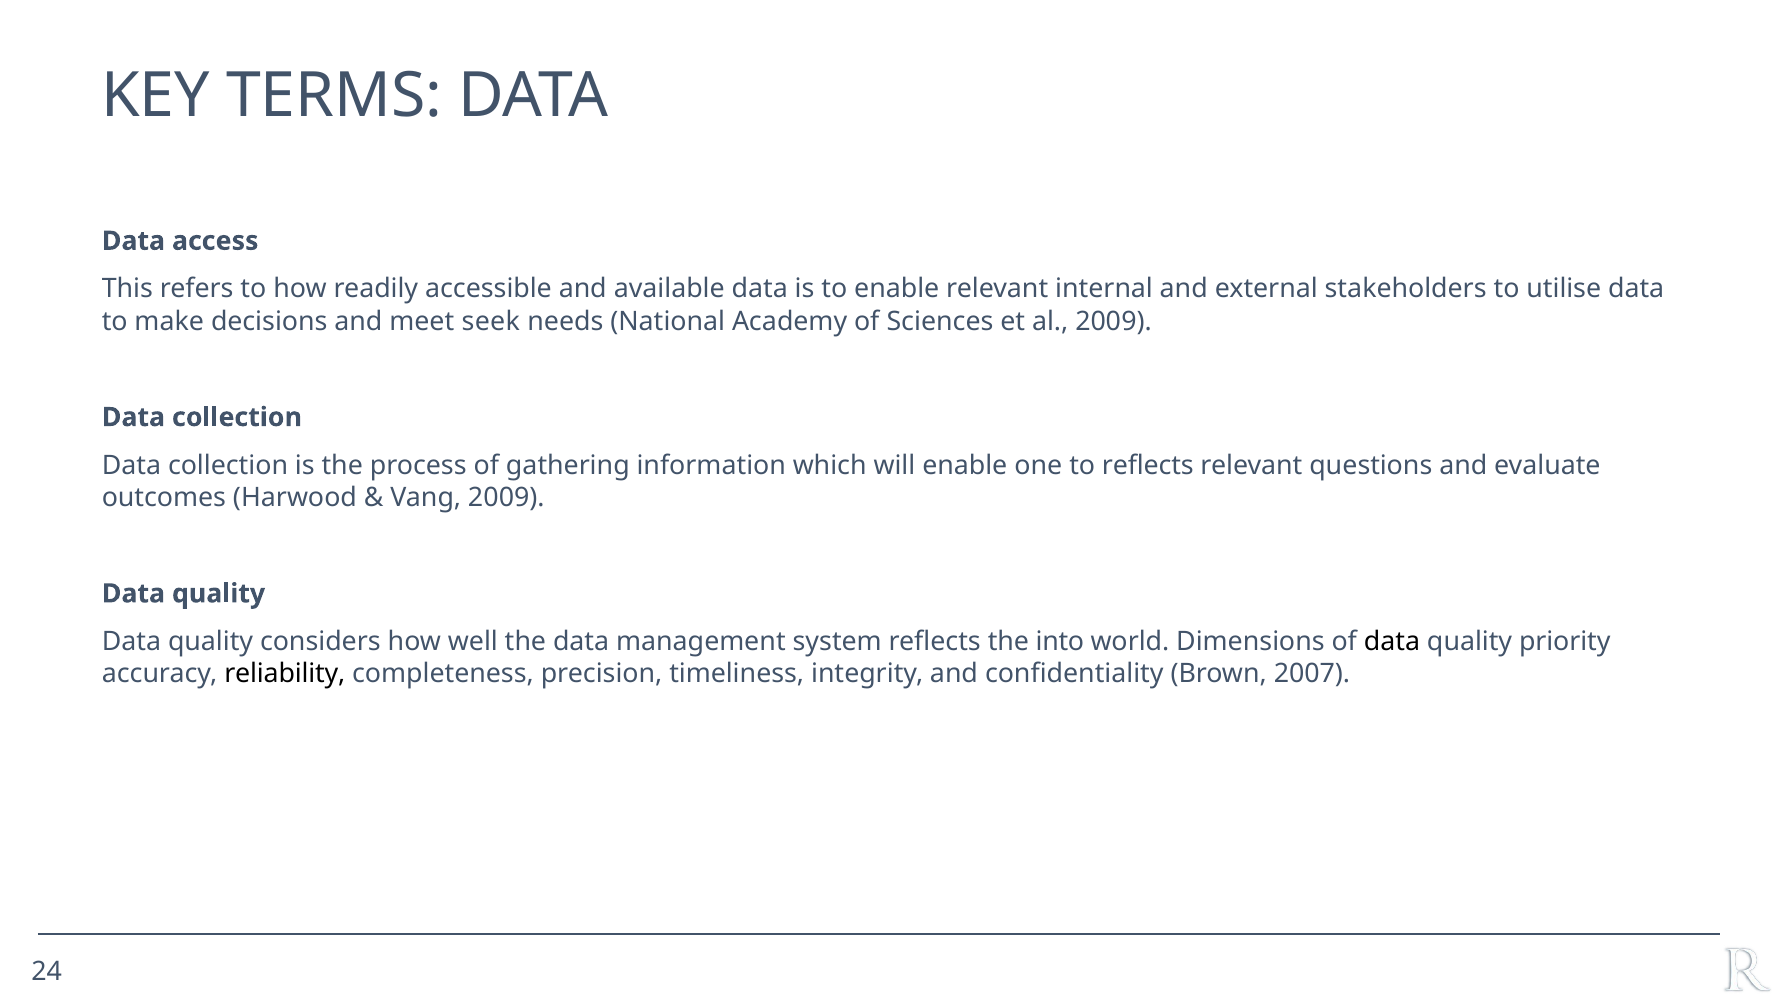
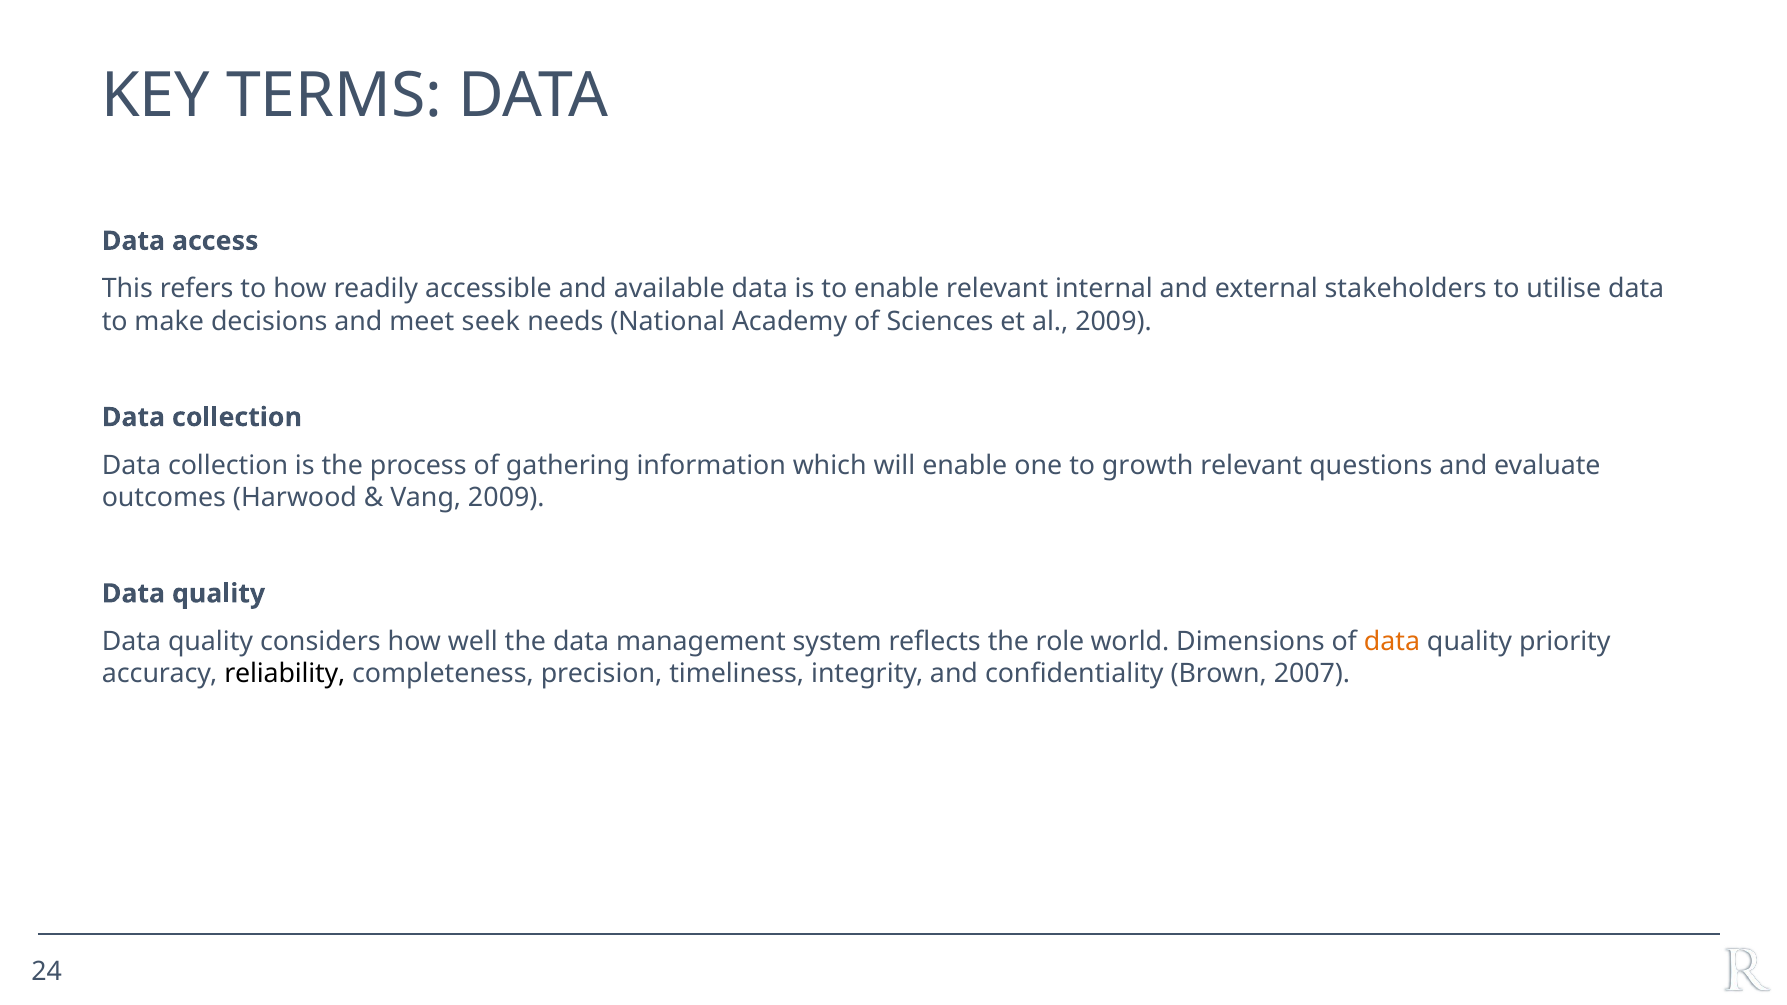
to reflects: reflects -> growth
into: into -> role
data at (1392, 642) colour: black -> orange
